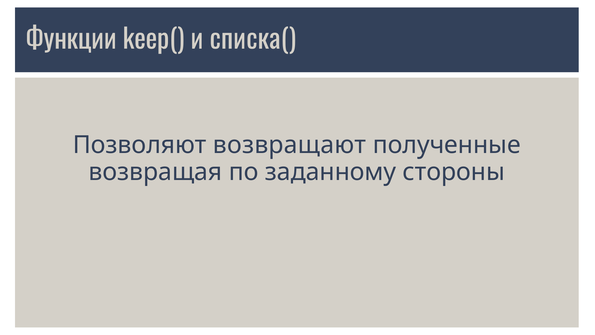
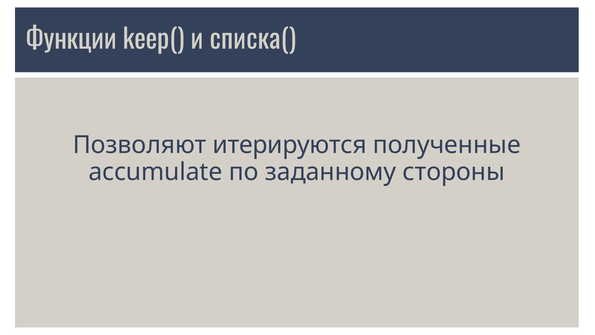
возвращают: возвращают -> итерируются
возвращая: возвращая -> accumulate
